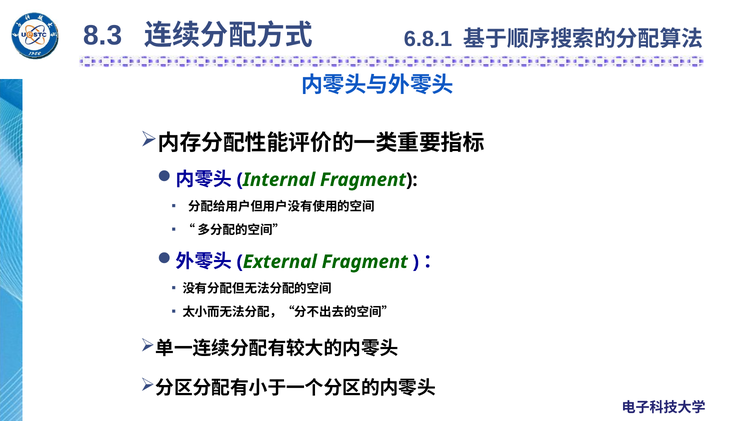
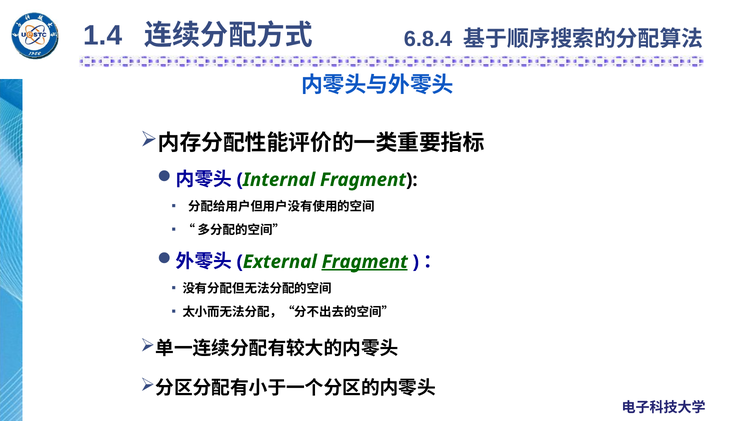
8.3: 8.3 -> 1.4
6.8.1: 6.8.1 -> 6.8.4
Fragment at (365, 262) underline: none -> present
